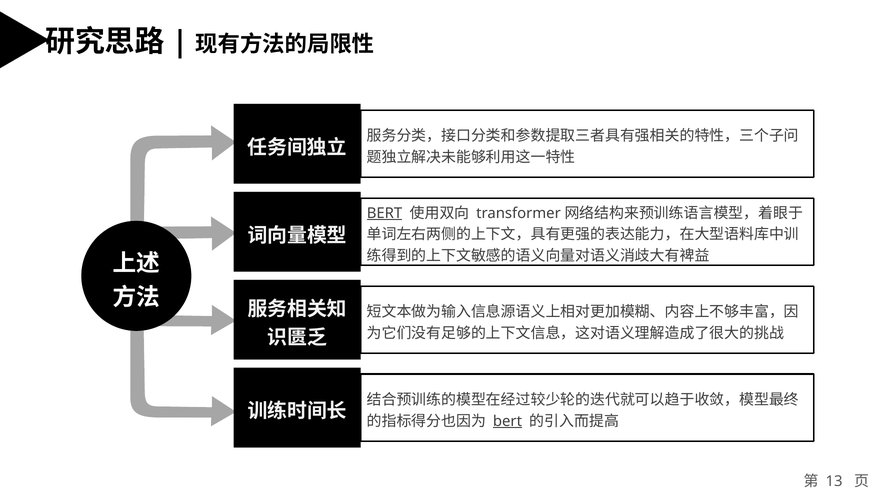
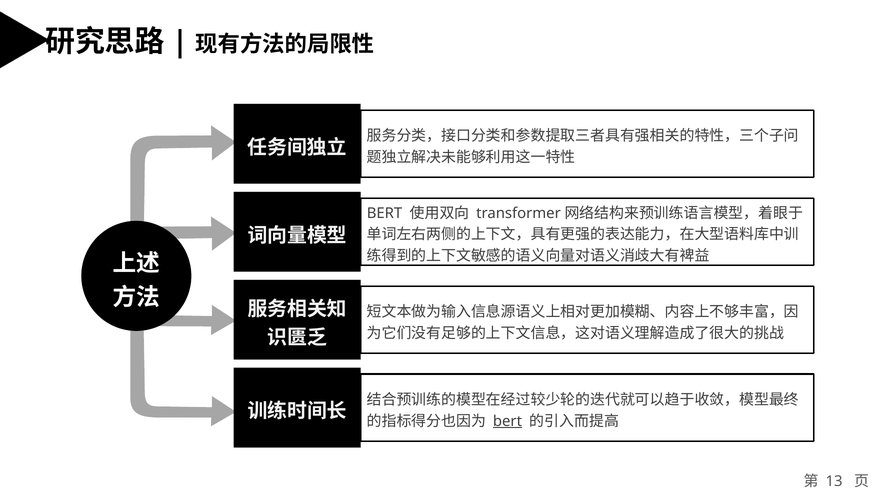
BERT at (384, 213) underline: present -> none
